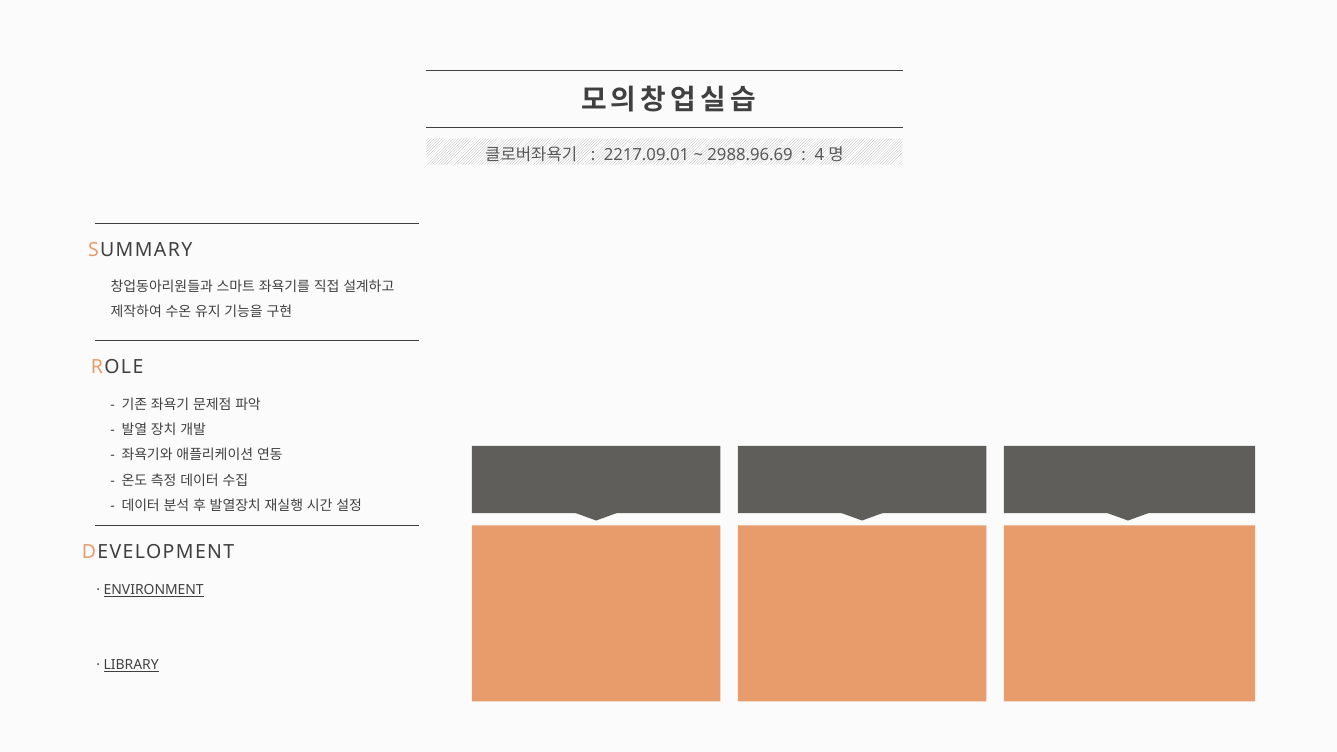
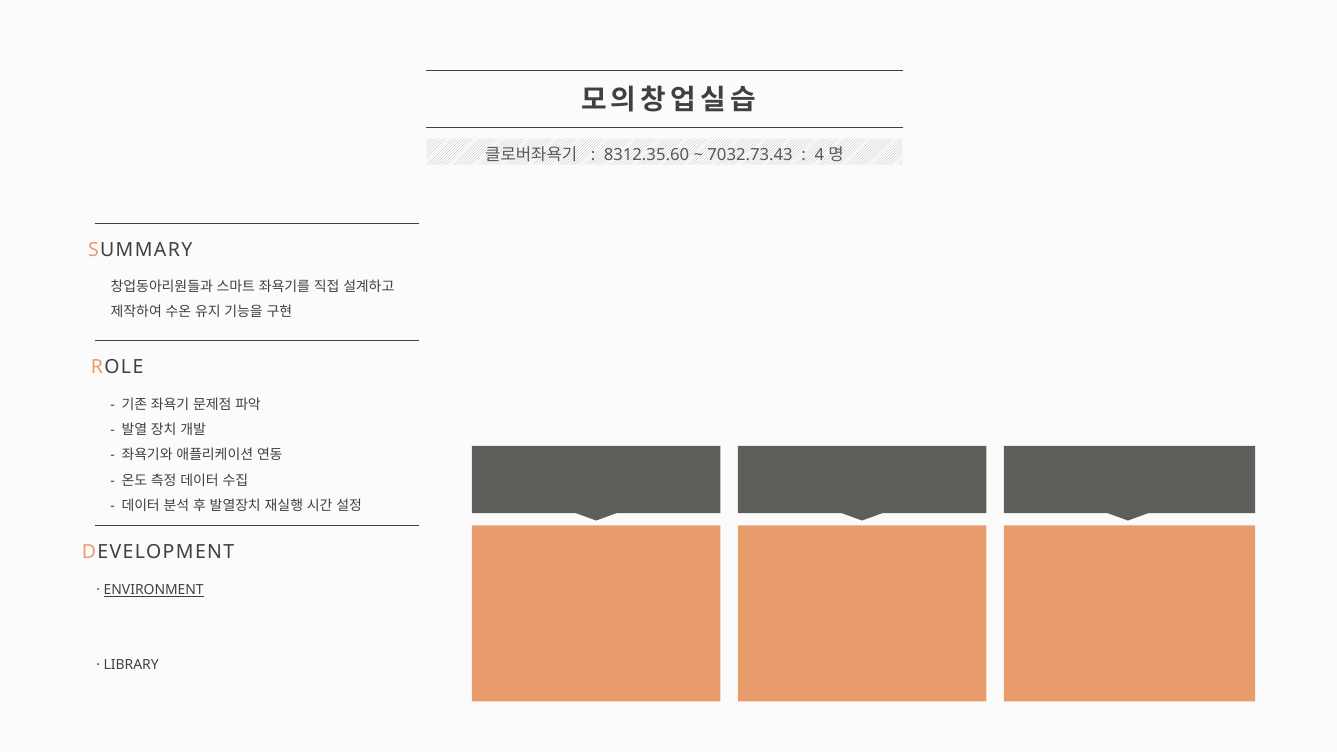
2217.09.01: 2217.09.01 -> 8312.35.60
2988.96.69: 2988.96.69 -> 7032.73.43
LIBRARY underline: present -> none
